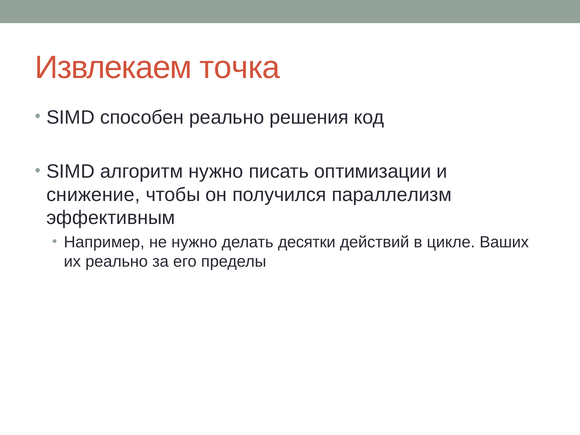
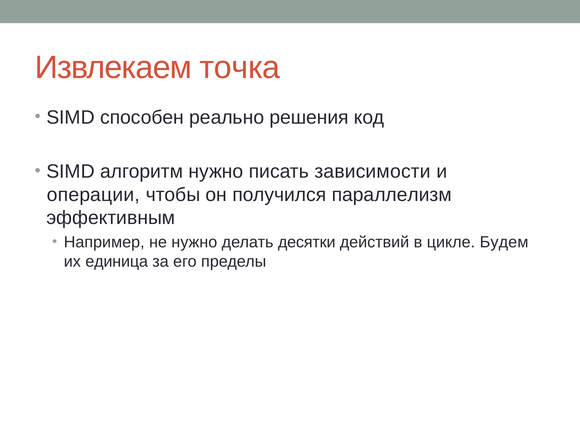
оптимизации: оптимизации -> зависимости
снижение: снижение -> операции
Ваших: Ваших -> Будем
их реально: реально -> единица
